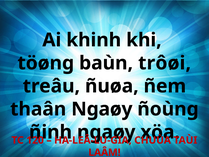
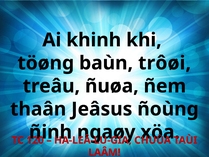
thaân Ngaøy: Ngaøy -> Jeâsus
